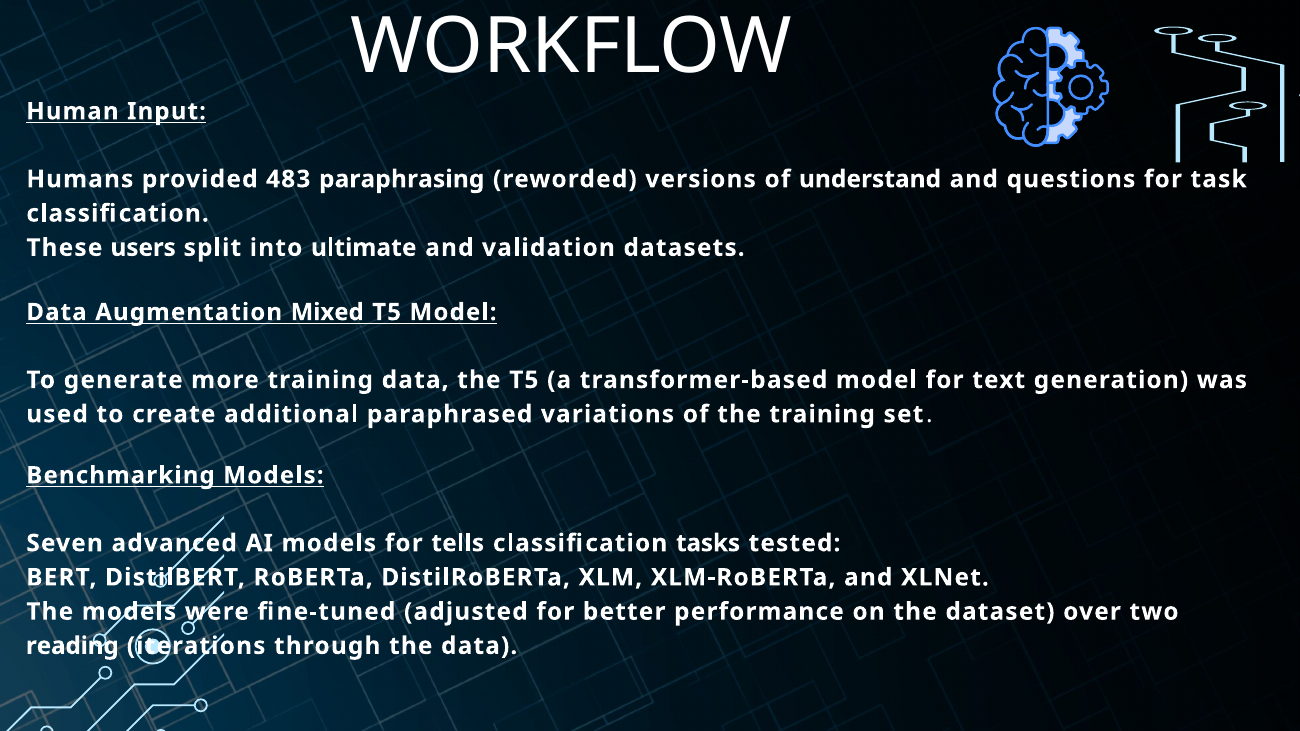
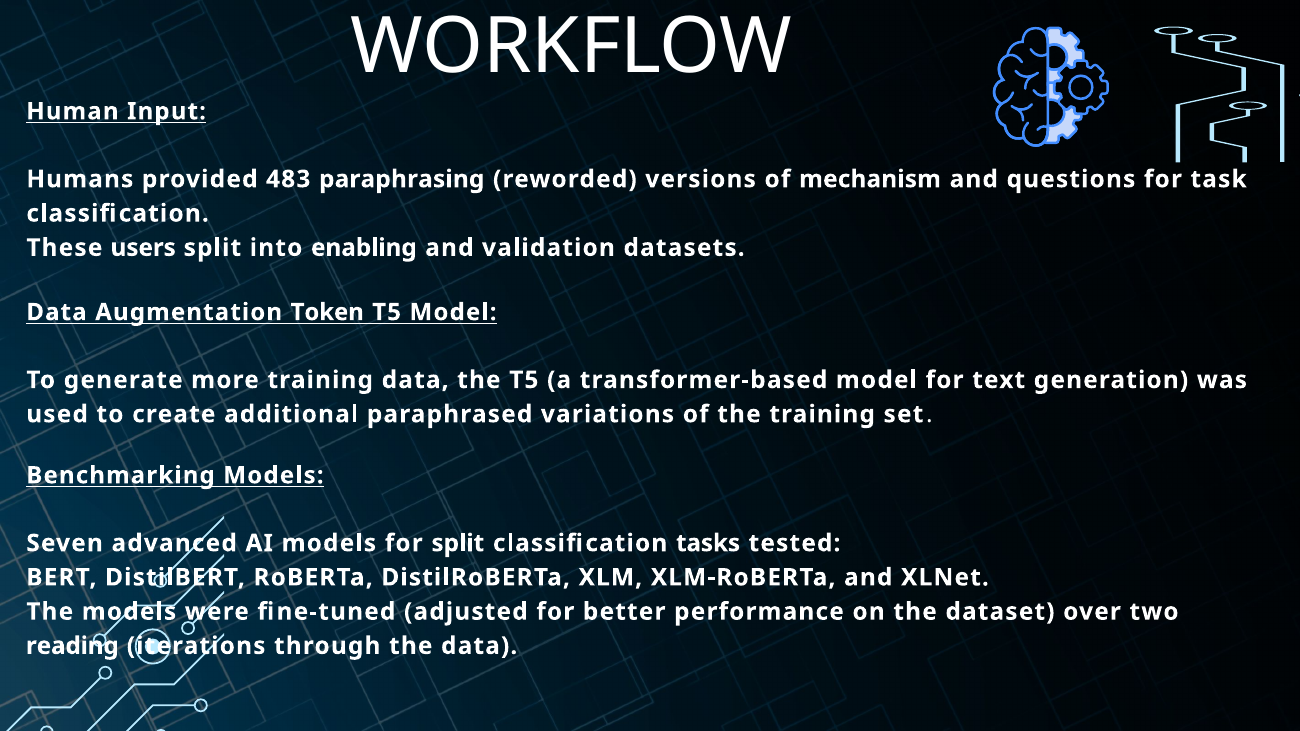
understand: understand -> mechanism
ultimate: ultimate -> enabling
Mixed: Mixed -> Token
for tells: tells -> split
